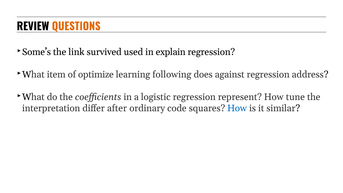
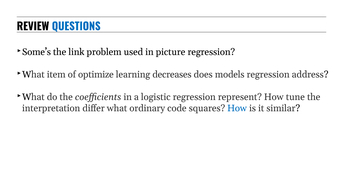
QUESTIONS colour: orange -> blue
survived: survived -> problem
explain: explain -> picture
following: following -> decreases
against: against -> models
differ after: after -> what
